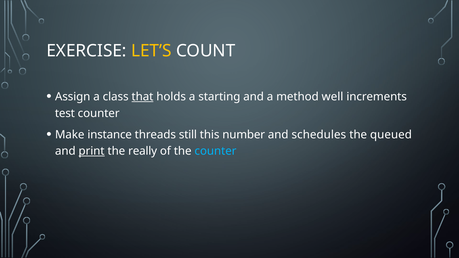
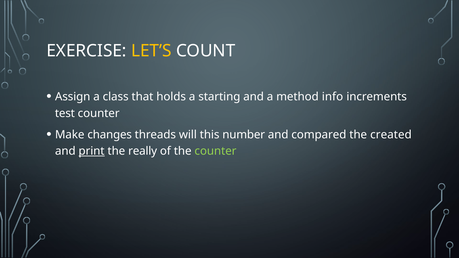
that underline: present -> none
well: well -> info
instance: instance -> changes
still: still -> will
schedules: schedules -> compared
queued: queued -> created
counter at (215, 151) colour: light blue -> light green
